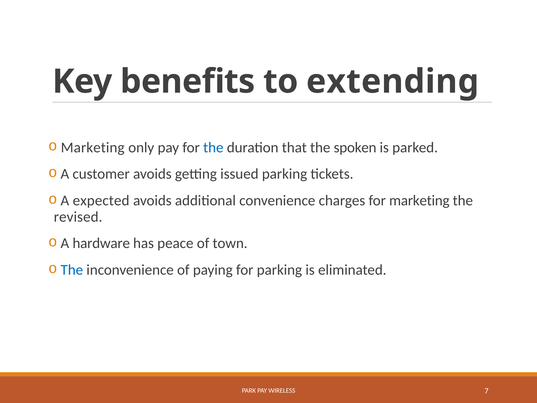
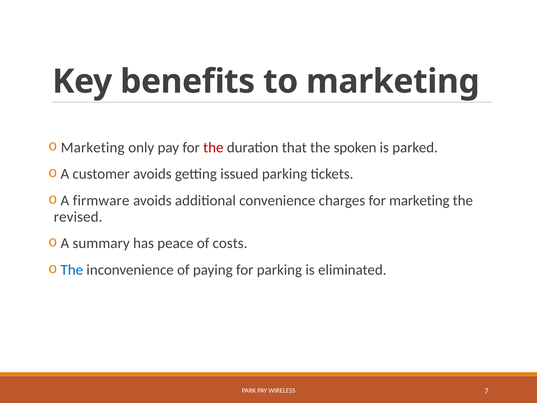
to extending: extending -> marketing
the at (213, 147) colour: blue -> red
expected: expected -> firmware
hardware: hardware -> summary
town: town -> costs
